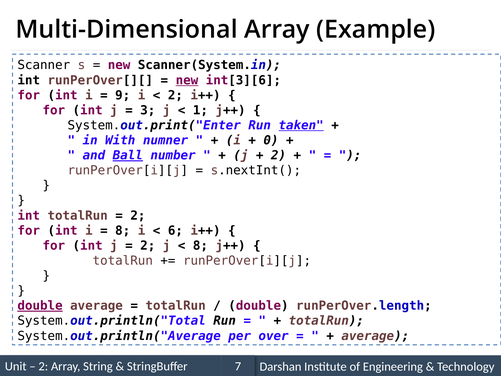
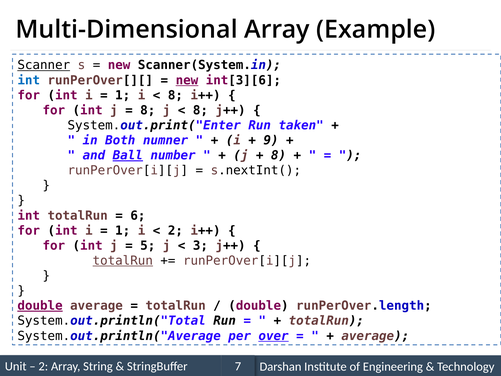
Scanner underline: none -> present
int at (29, 80) colour: black -> blue
9 at (123, 95): 9 -> 1
2 at (175, 95): 2 -> 8
3 at (148, 110): 3 -> 8
1 at (200, 110): 1 -> 8
taken underline: present -> none
With: With -> Both
0: 0 -> 9
2 at (279, 155): 2 -> 8
2 at (138, 215): 2 -> 6
8 at (123, 230): 8 -> 1
6 at (175, 230): 6 -> 2
2 at (148, 245): 2 -> 5
8 at (200, 245): 8 -> 3
totalRun at (123, 261) underline: none -> present
over underline: none -> present
